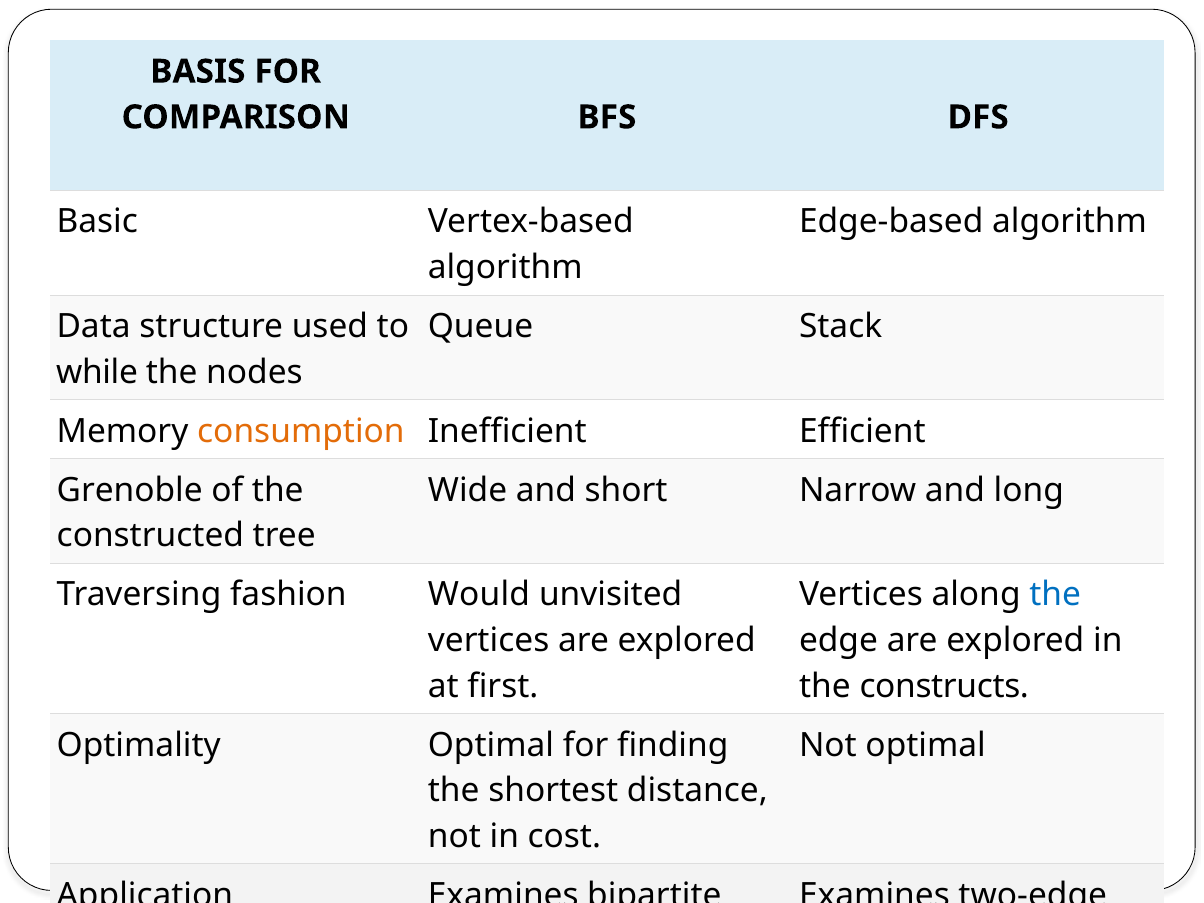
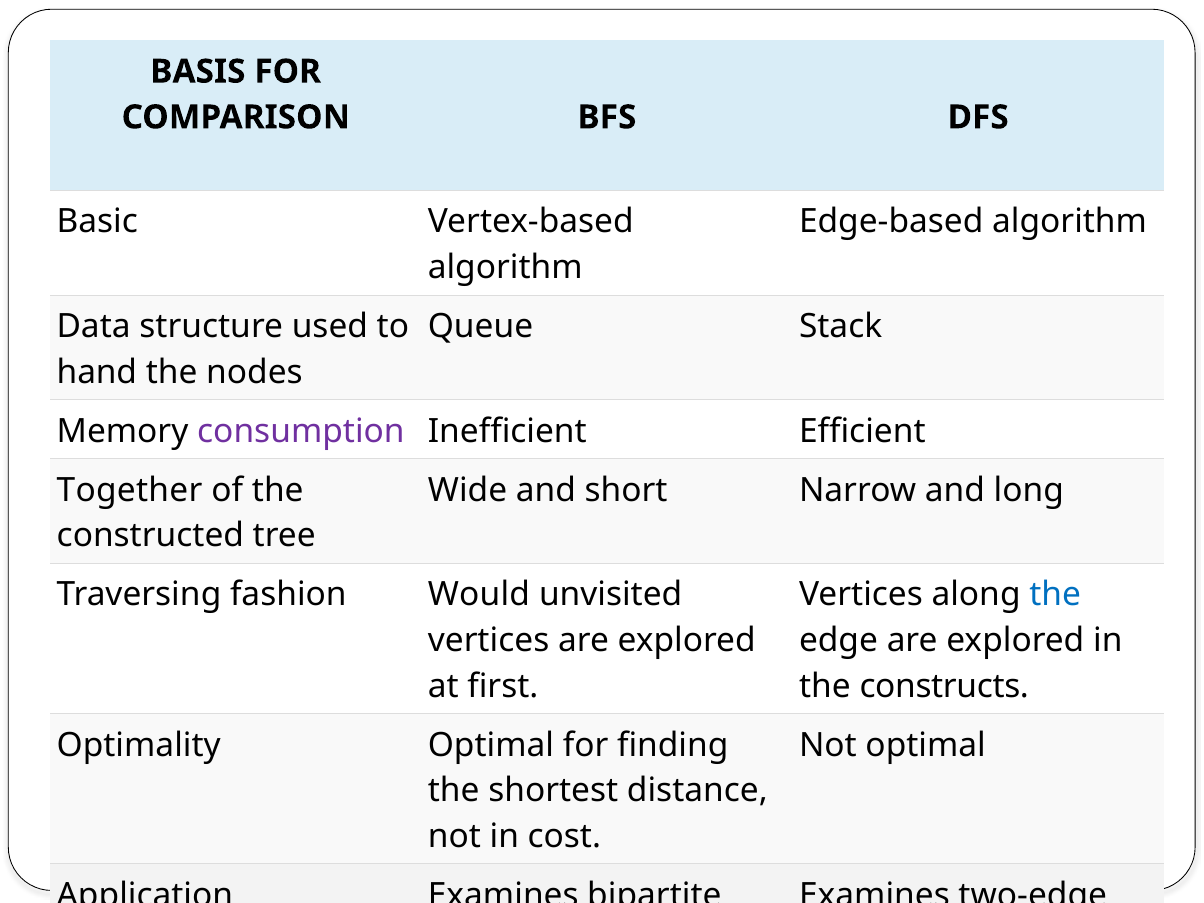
while: while -> hand
consumption colour: orange -> purple
Grenoble: Grenoble -> Together
